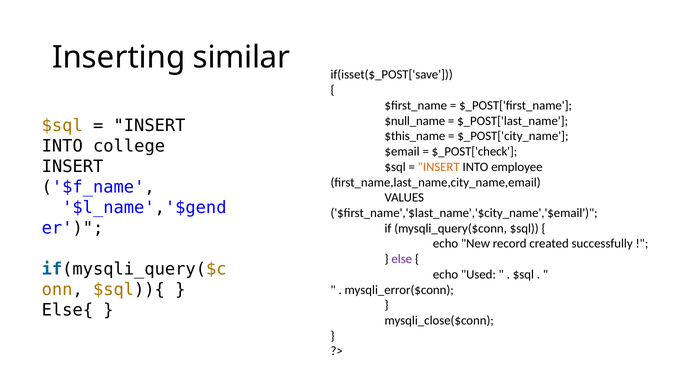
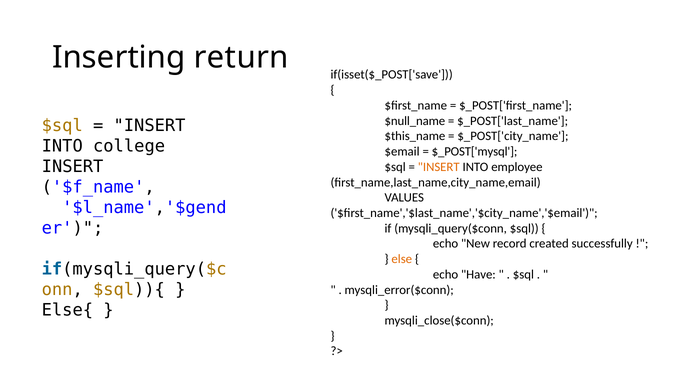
similar: similar -> return
$_POST['check: $_POST['check -> $_POST['mysql
else colour: purple -> orange
Used: Used -> Have
